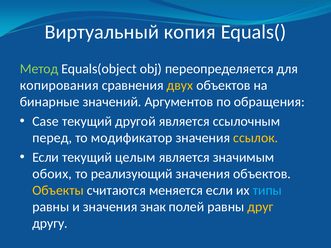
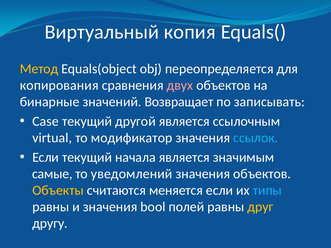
Метод colour: light green -> yellow
двух colour: yellow -> pink
Аргументов: Аргументов -> Возвращает
обращения: обращения -> записывать
перед: перед -> virtual
ссылок colour: yellow -> light blue
целым: целым -> начала
обоих: обоих -> самые
реализующий: реализующий -> уведомлений
знак: знак -> bool
